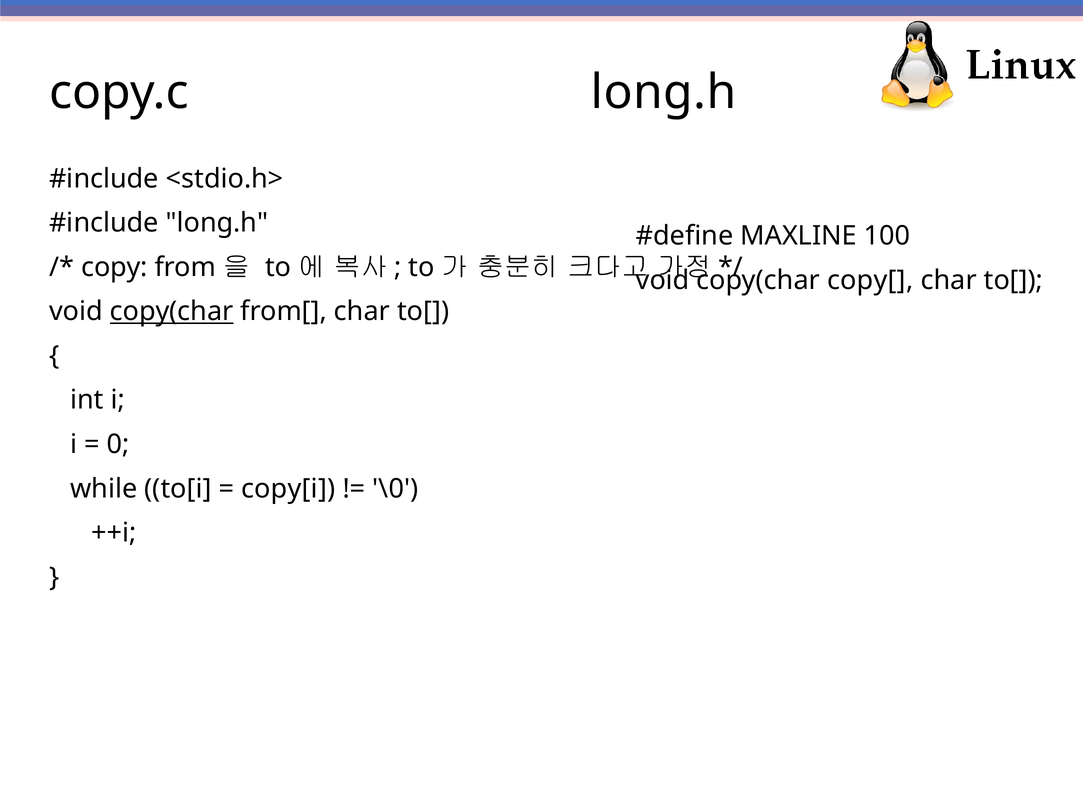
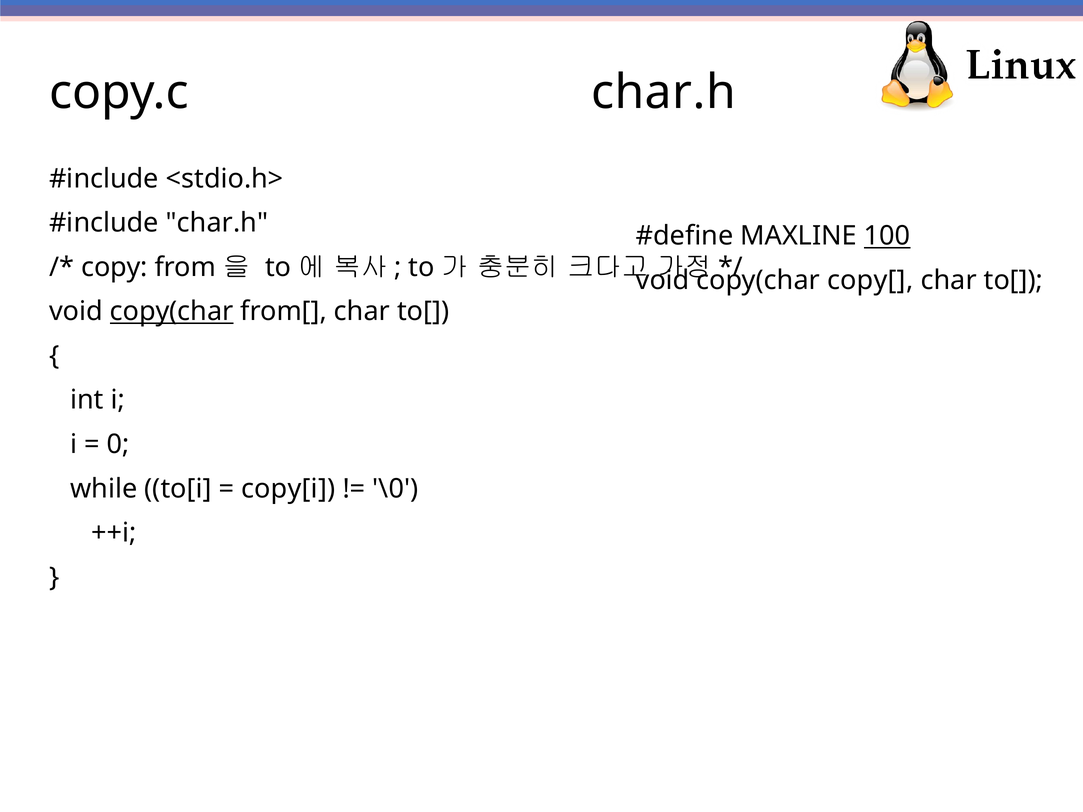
copy.c long.h: long.h -> char.h
long.h at (217, 223): long.h -> char.h
100 underline: none -> present
